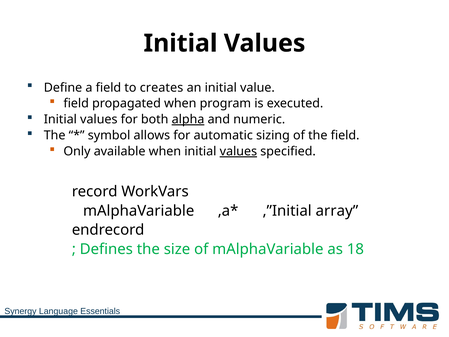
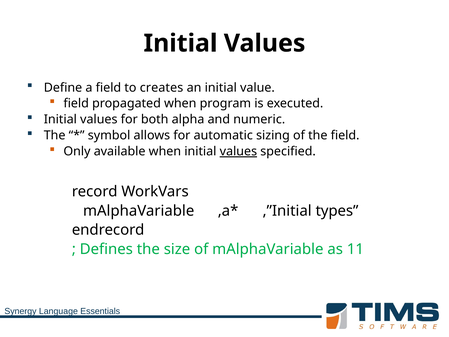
alpha underline: present -> none
array: array -> types
18: 18 -> 11
